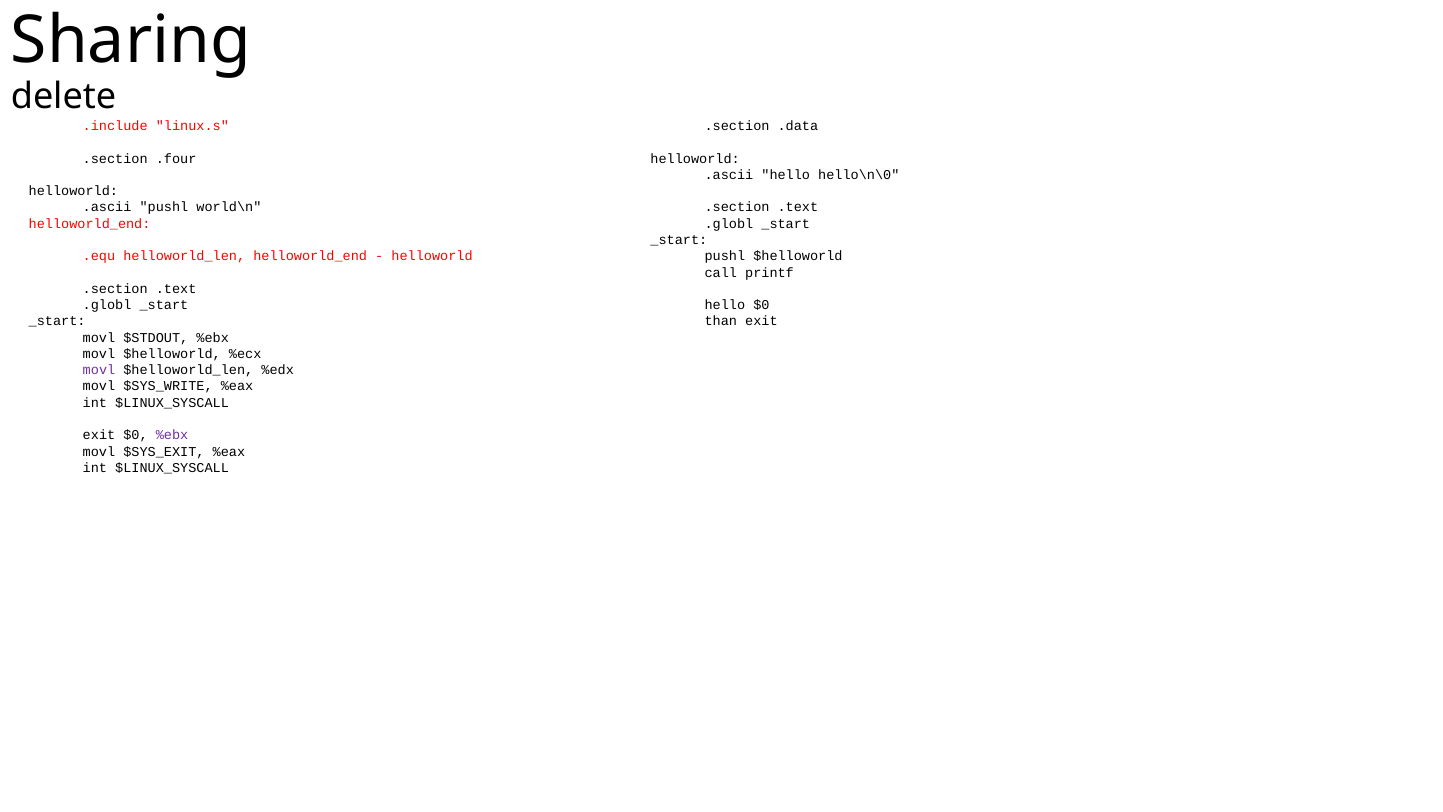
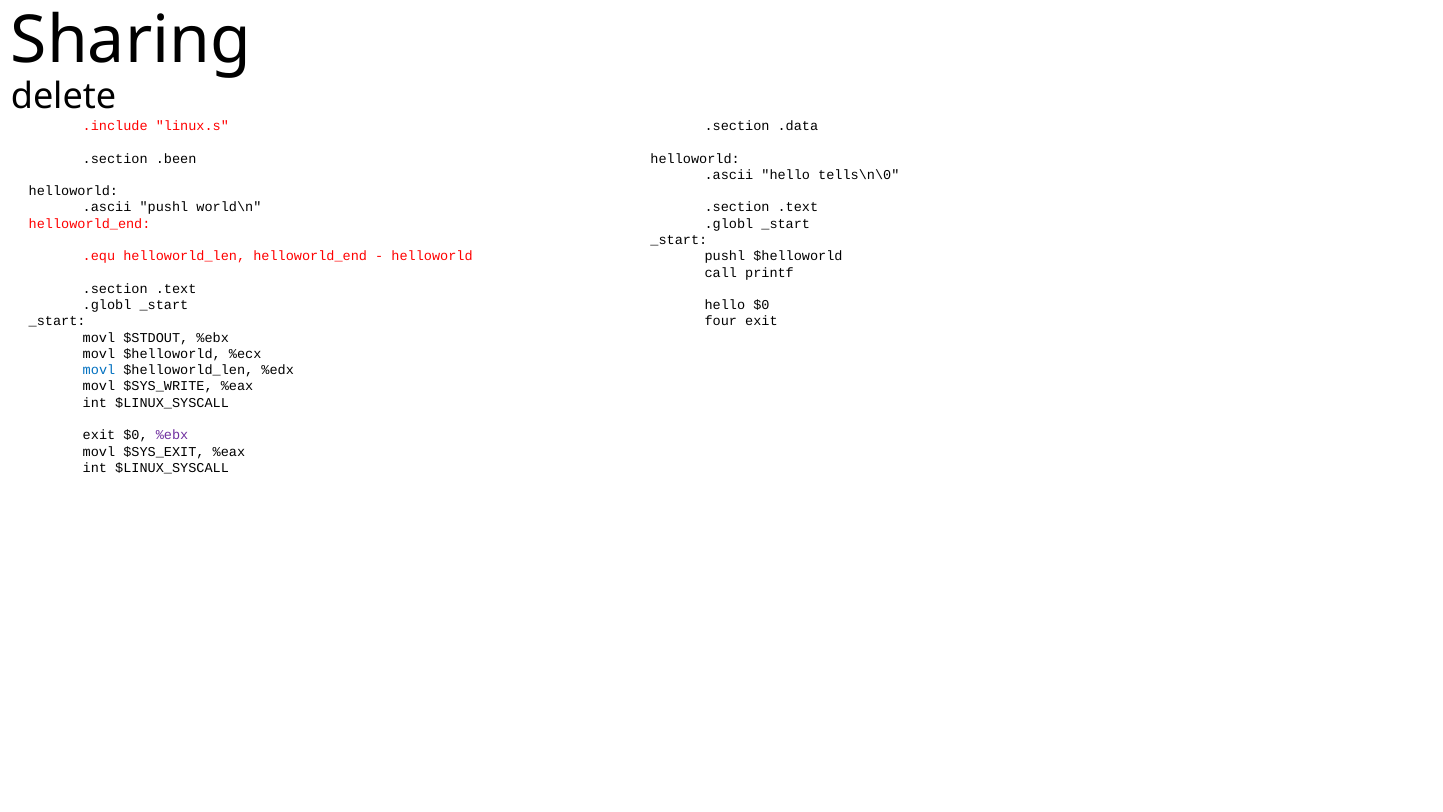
.four: .four -> .been
hello\n\0: hello\n\0 -> tells\n\0
than: than -> four
movl at (99, 370) colour: purple -> blue
